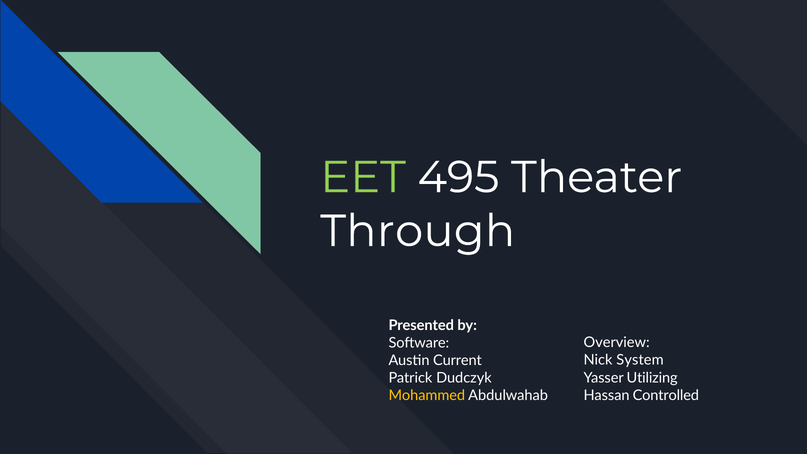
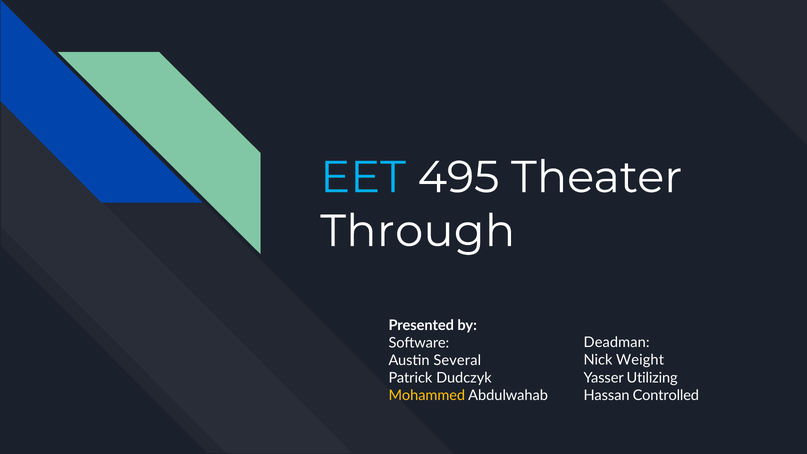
EET colour: light green -> light blue
Overview: Overview -> Deadman
Current: Current -> Several
System: System -> Weight
